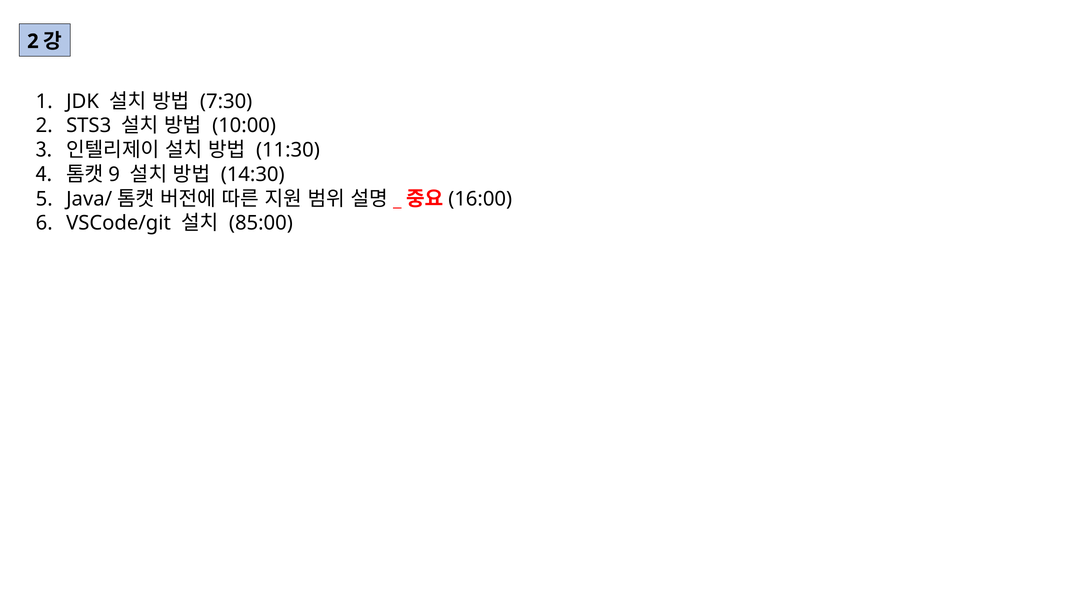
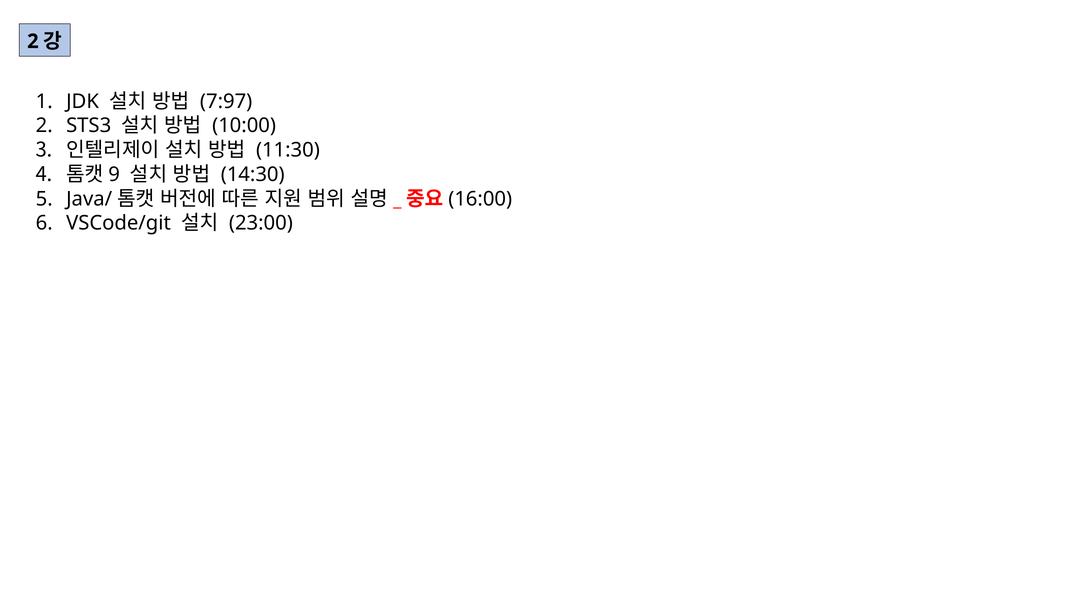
7:30: 7:30 -> 7:97
85:00: 85:00 -> 23:00
